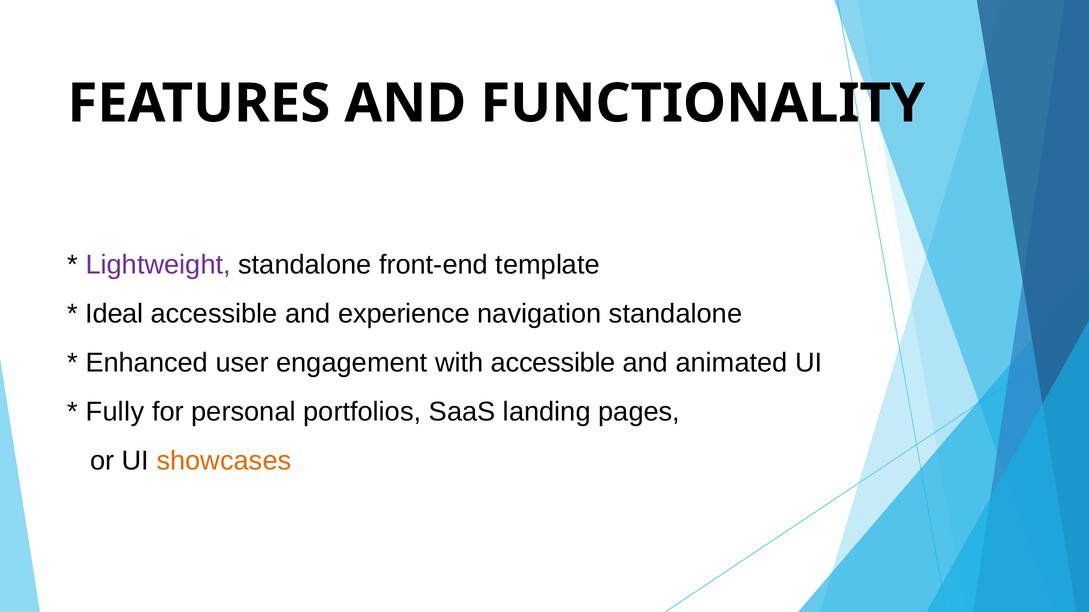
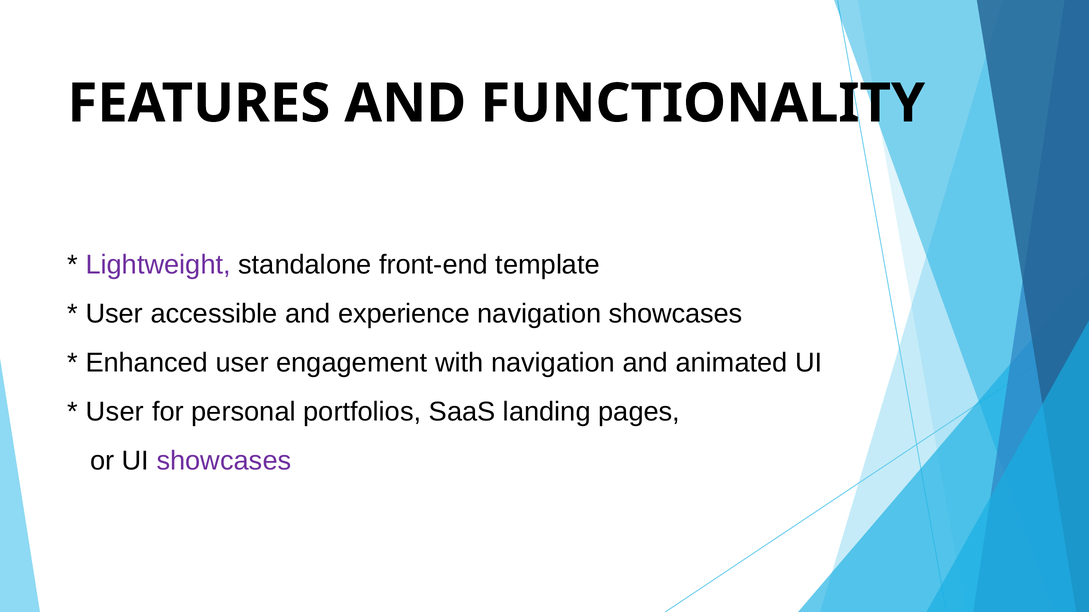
Ideal at (114, 314): Ideal -> User
navigation standalone: standalone -> showcases
with accessible: accessible -> navigation
Fully at (115, 412): Fully -> User
showcases at (224, 461) colour: orange -> purple
